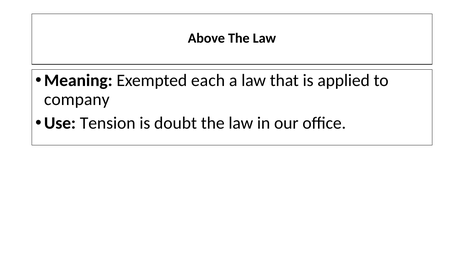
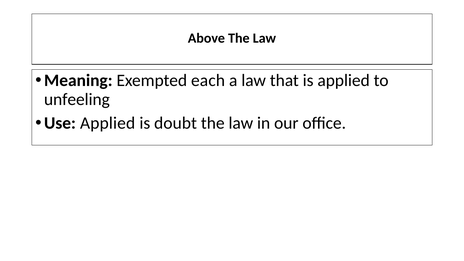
company: company -> unfeeling
Use Tension: Tension -> Applied
